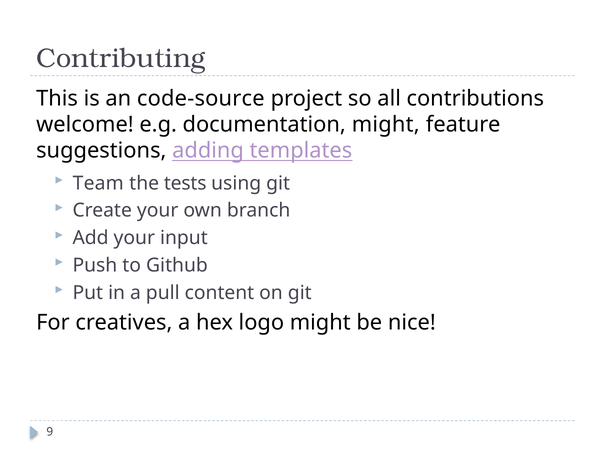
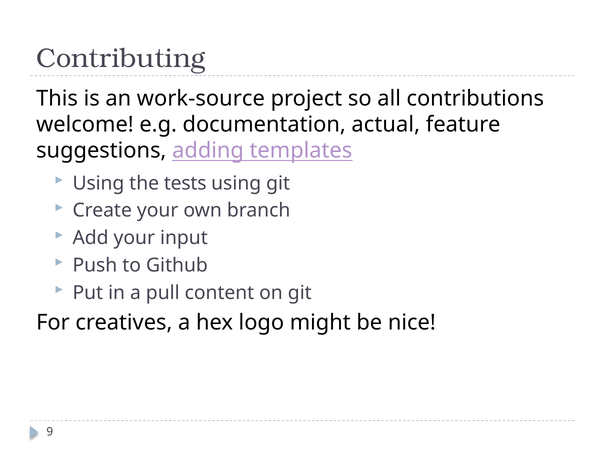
code-source: code-source -> work-source
documentation might: might -> actual
Team at (98, 183): Team -> Using
